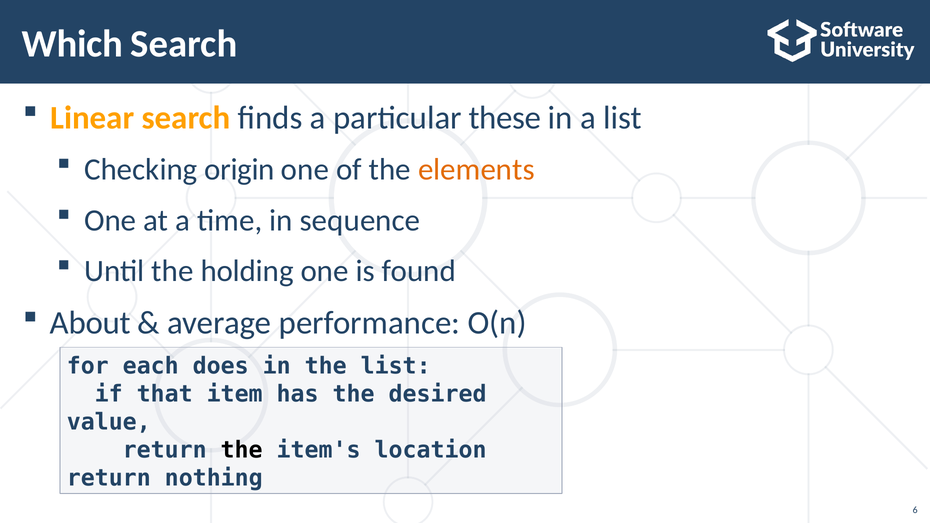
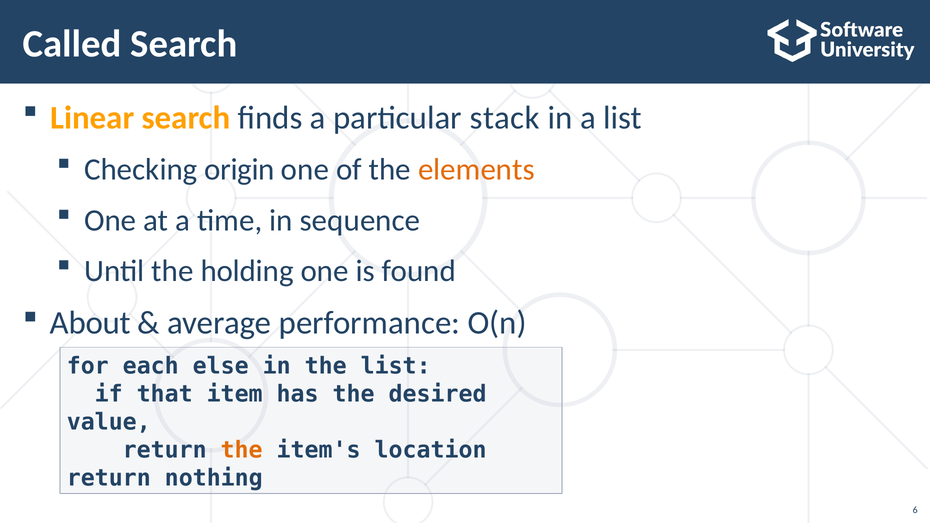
Which: Which -> Called
these: these -> stack
does: does -> else
the at (242, 450) colour: black -> orange
